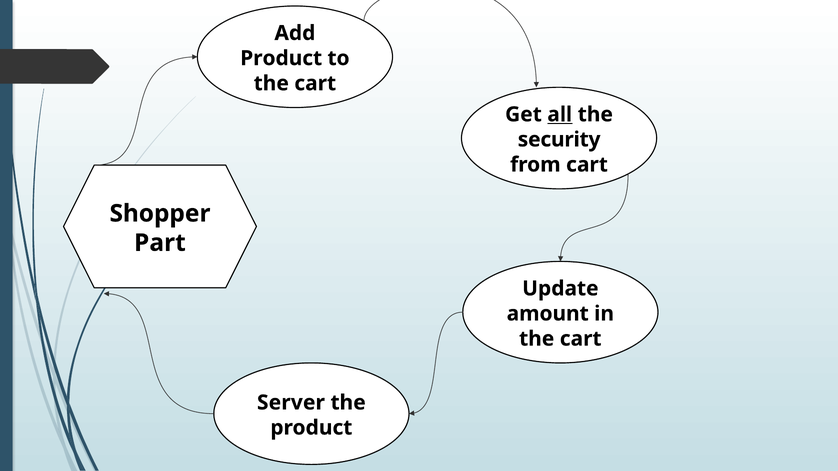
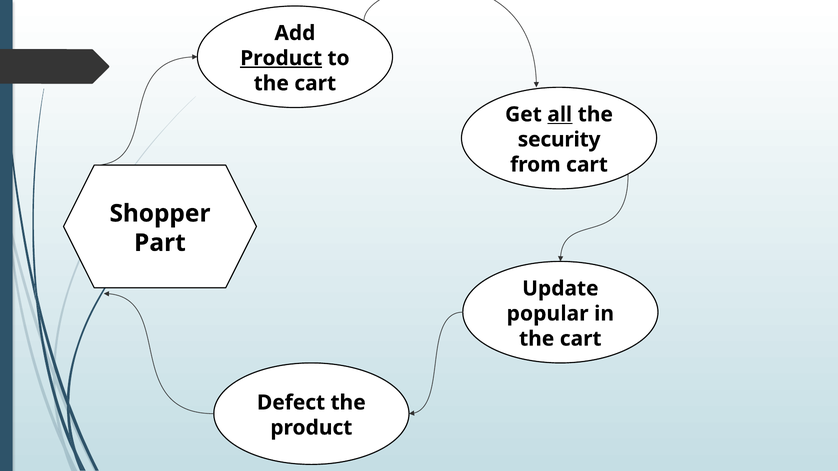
Product at (281, 58) underline: none -> present
amount: amount -> popular
Server: Server -> Defect
